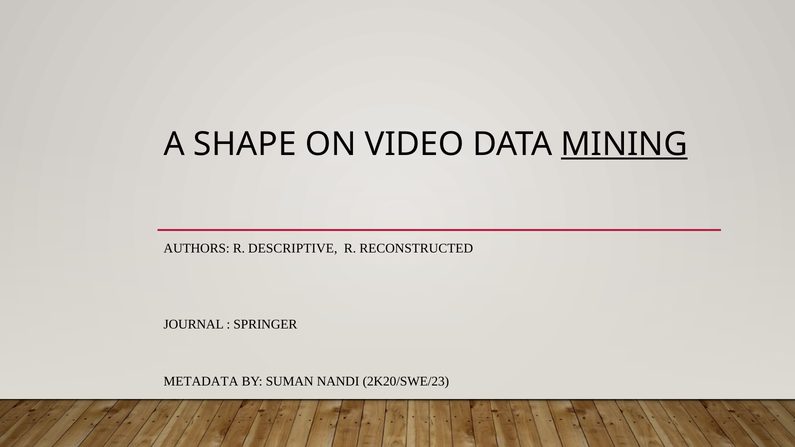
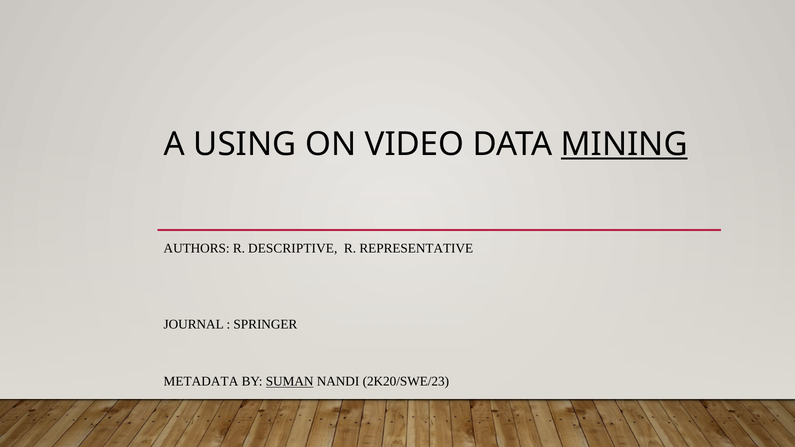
SHAPE: SHAPE -> USING
RECONSTRUCTED: RECONSTRUCTED -> REPRESENTATIVE
SUMAN underline: none -> present
